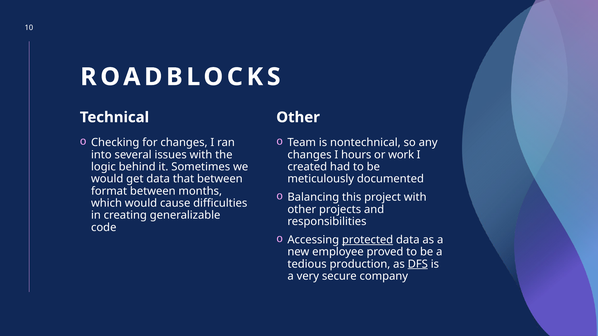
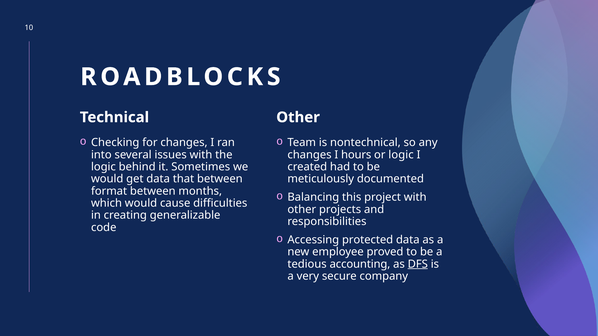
or work: work -> logic
protected underline: present -> none
production: production -> accounting
